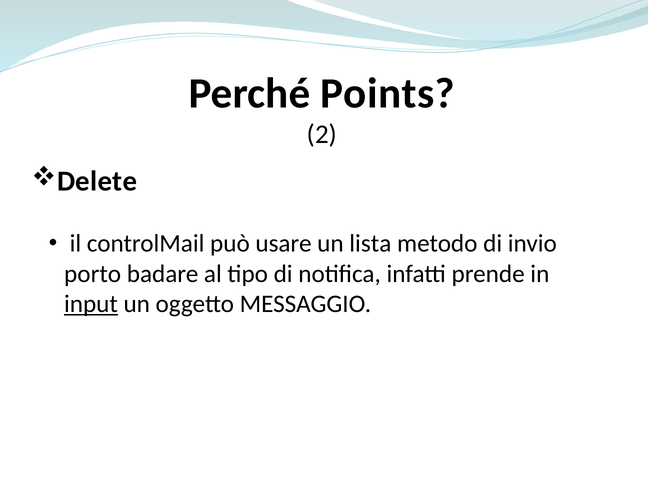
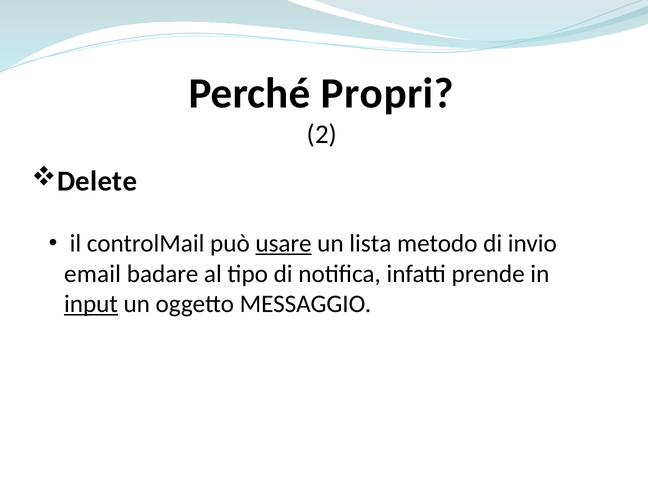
Points: Points -> Propri
usare underline: none -> present
porto: porto -> email
